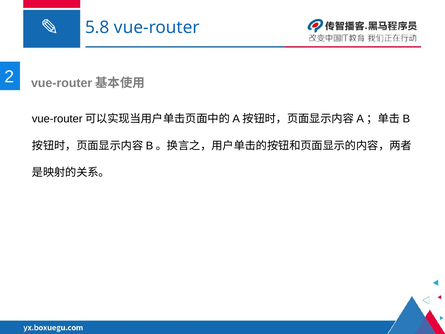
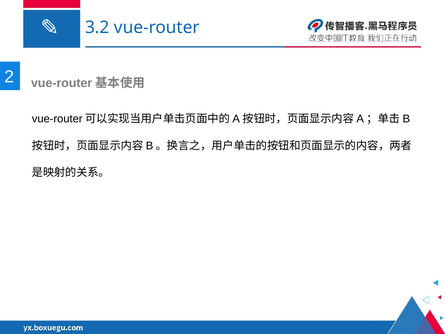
5.8: 5.8 -> 3.2
